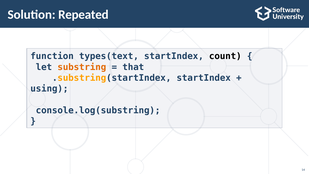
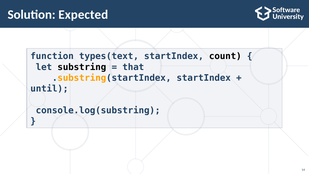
Repeated: Repeated -> Expected
substring colour: orange -> black
using: using -> until
